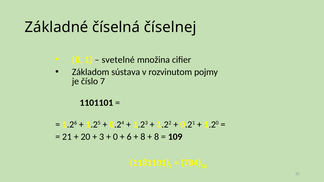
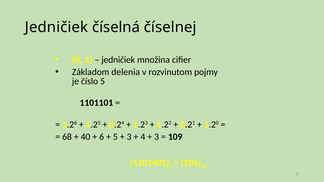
Základné at (57, 27): Základné -> Jedničiek
svetelné at (118, 60): svetelné -> jedničiek
sústava: sústava -> delenia
číslo 7: 7 -> 5
21: 21 -> 68
20: 20 -> 40
3: 3 -> 6
0 at (115, 137): 0 -> 5
6 at (129, 137): 6 -> 3
8 at (143, 137): 8 -> 4
8 at (157, 137): 8 -> 3
1181101: 1181101 -> 1101401
784: 784 -> 106
